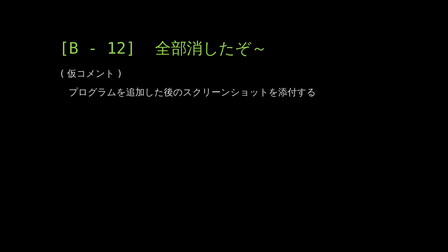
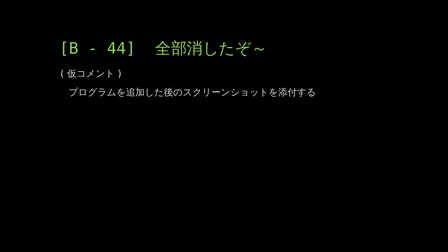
12: 12 -> 44
